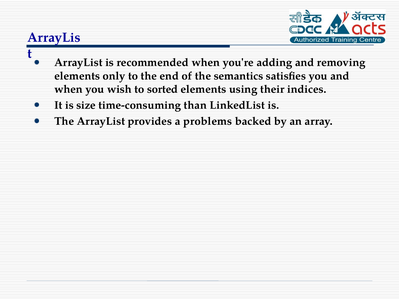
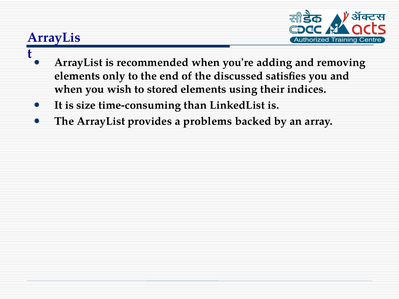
semantics: semantics -> discussed
sorted: sorted -> stored
